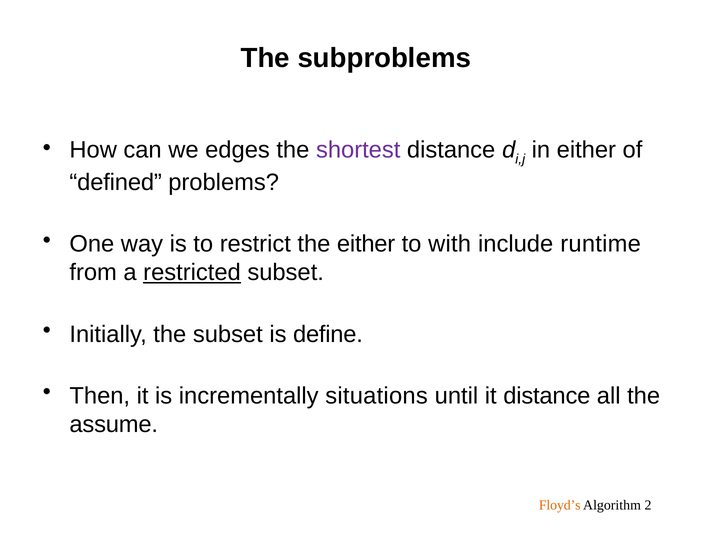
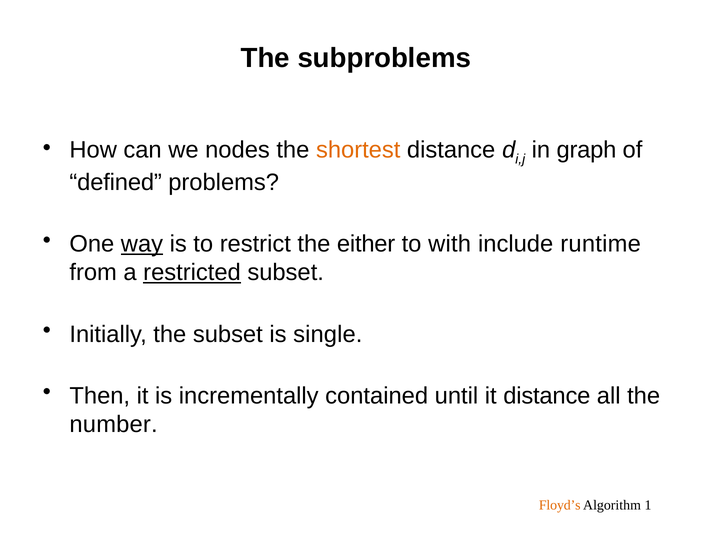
edges: edges -> nodes
shortest colour: purple -> orange
in either: either -> graph
way underline: none -> present
define: define -> single
situations: situations -> contained
assume: assume -> number
2: 2 -> 1
